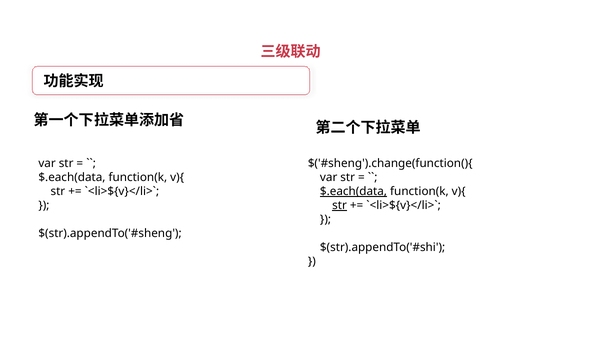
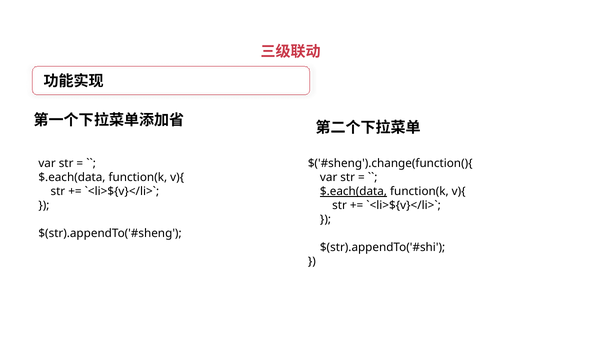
str at (340, 206) underline: present -> none
